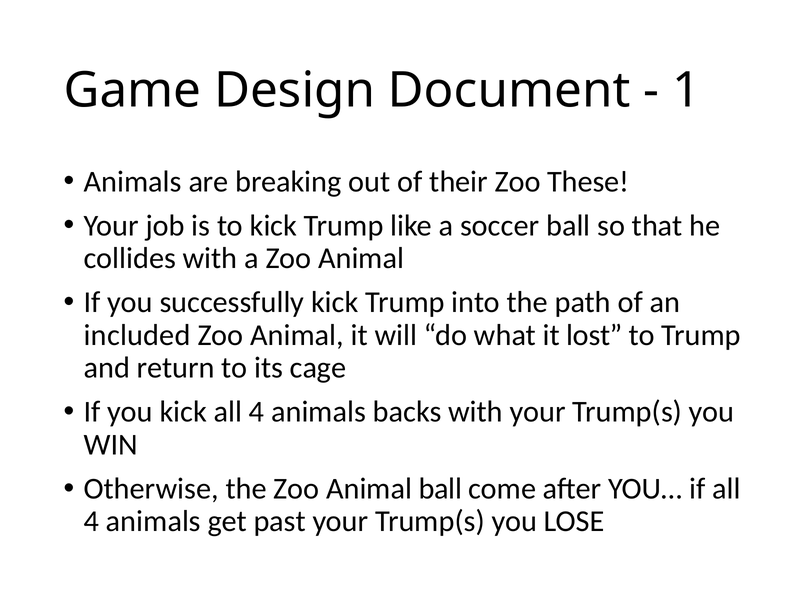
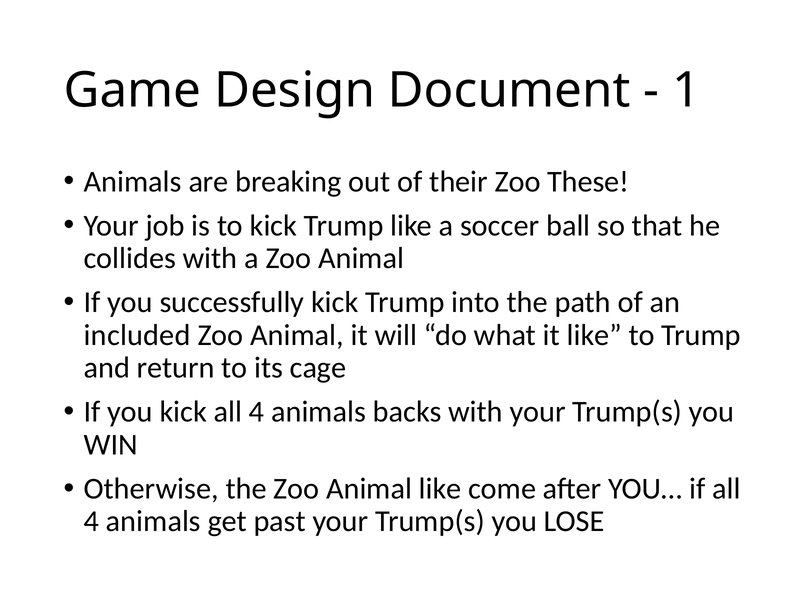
it lost: lost -> like
Animal ball: ball -> like
